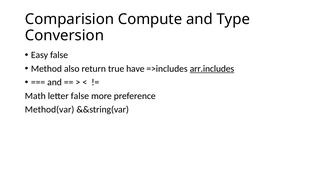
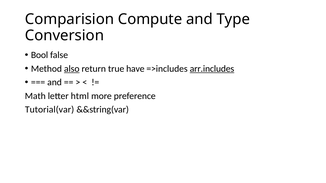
Easy: Easy -> Bool
also underline: none -> present
letter false: false -> html
Method(var: Method(var -> Tutorial(var
